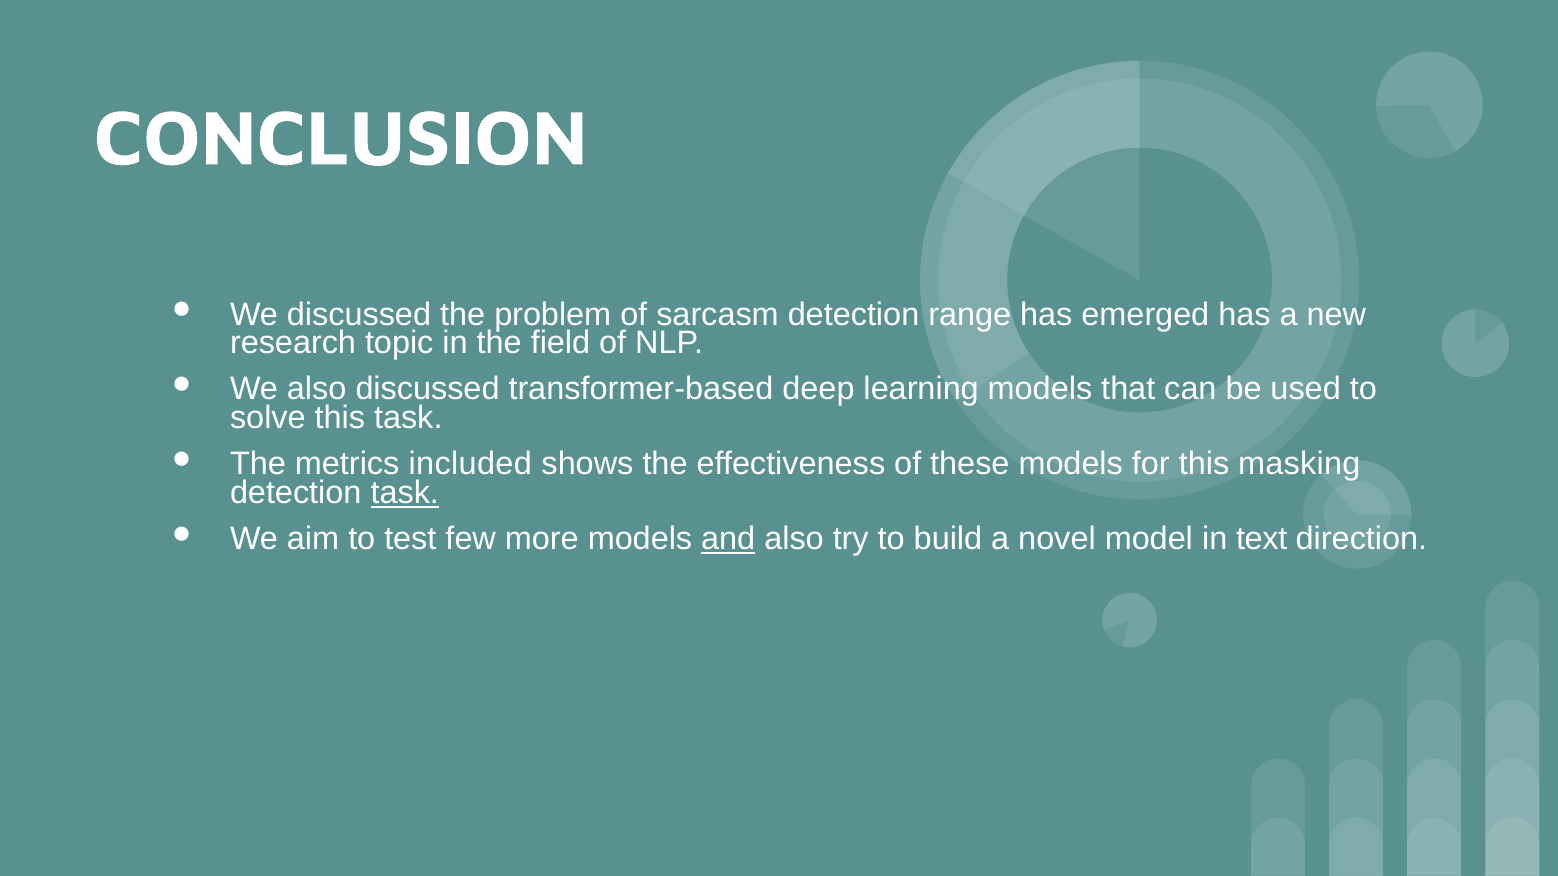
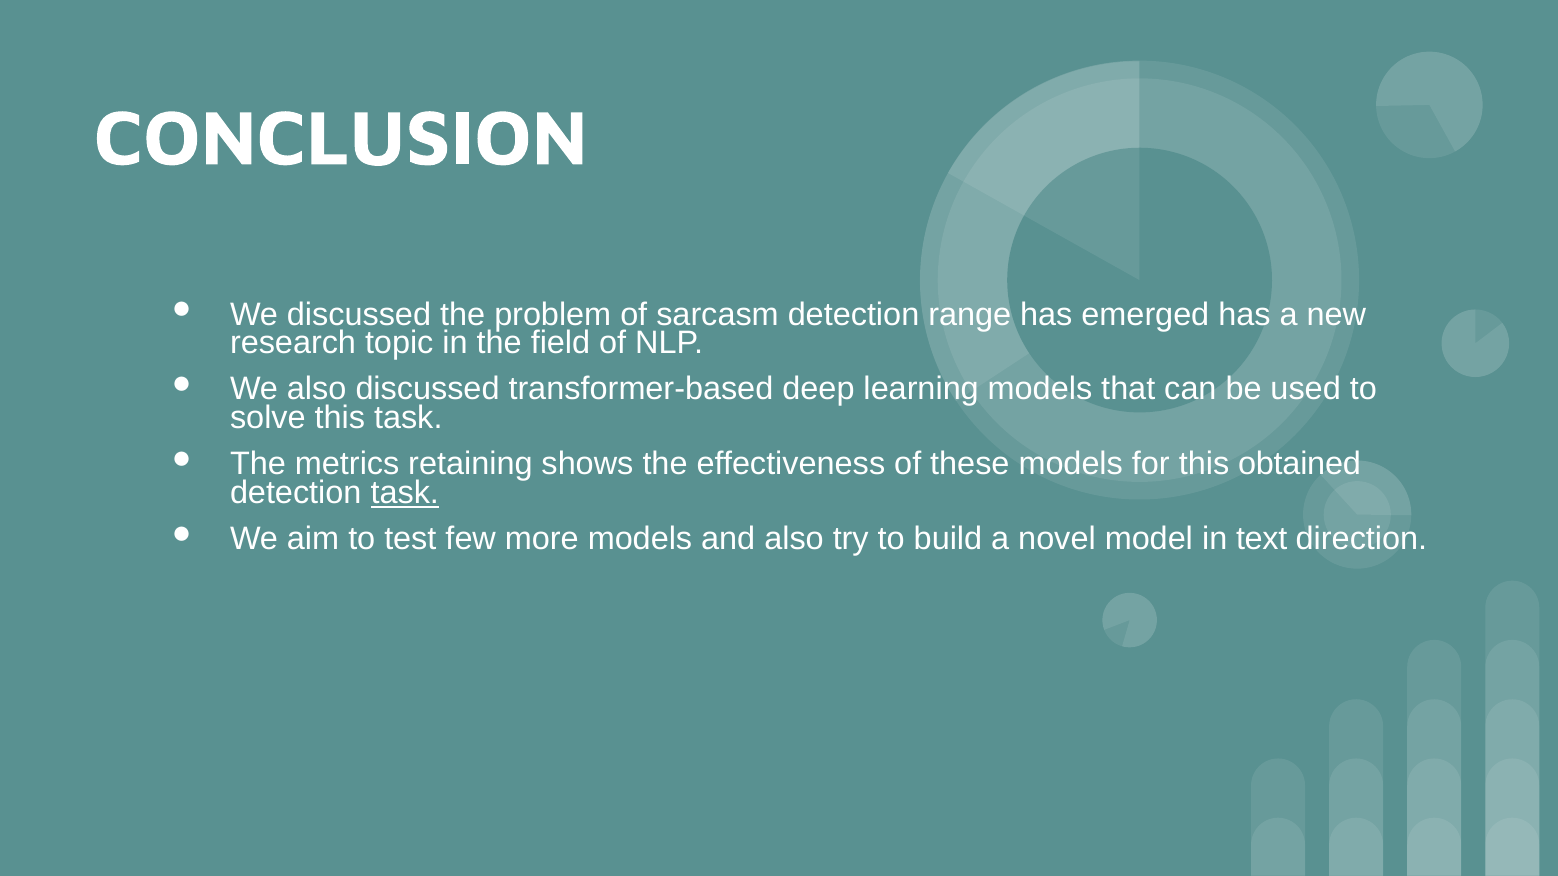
included: included -> retaining
masking: masking -> obtained
and underline: present -> none
